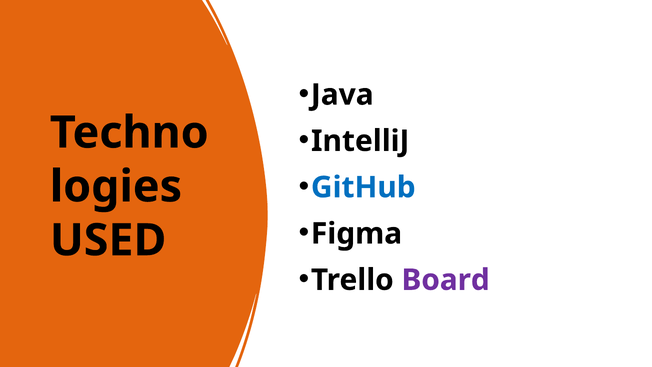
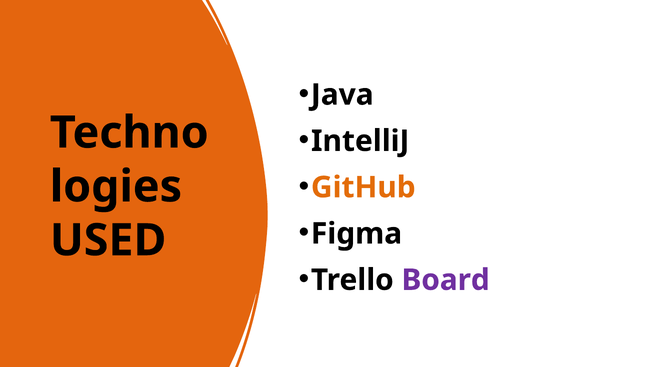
GitHub colour: blue -> orange
